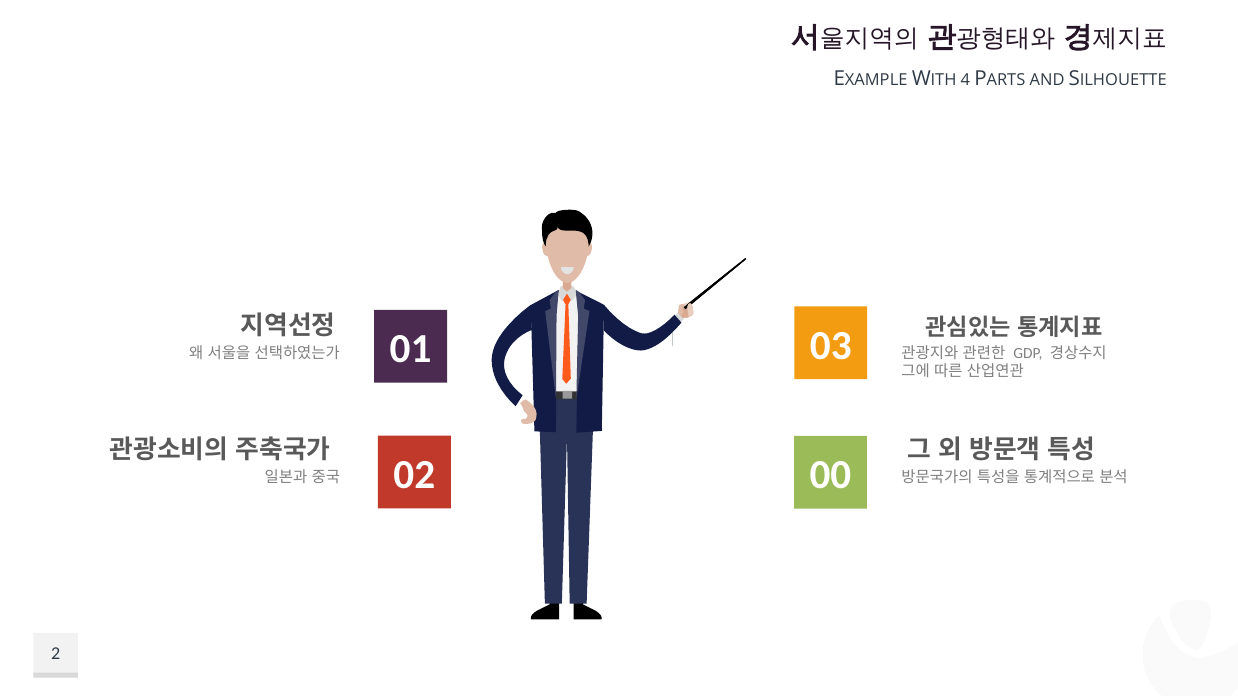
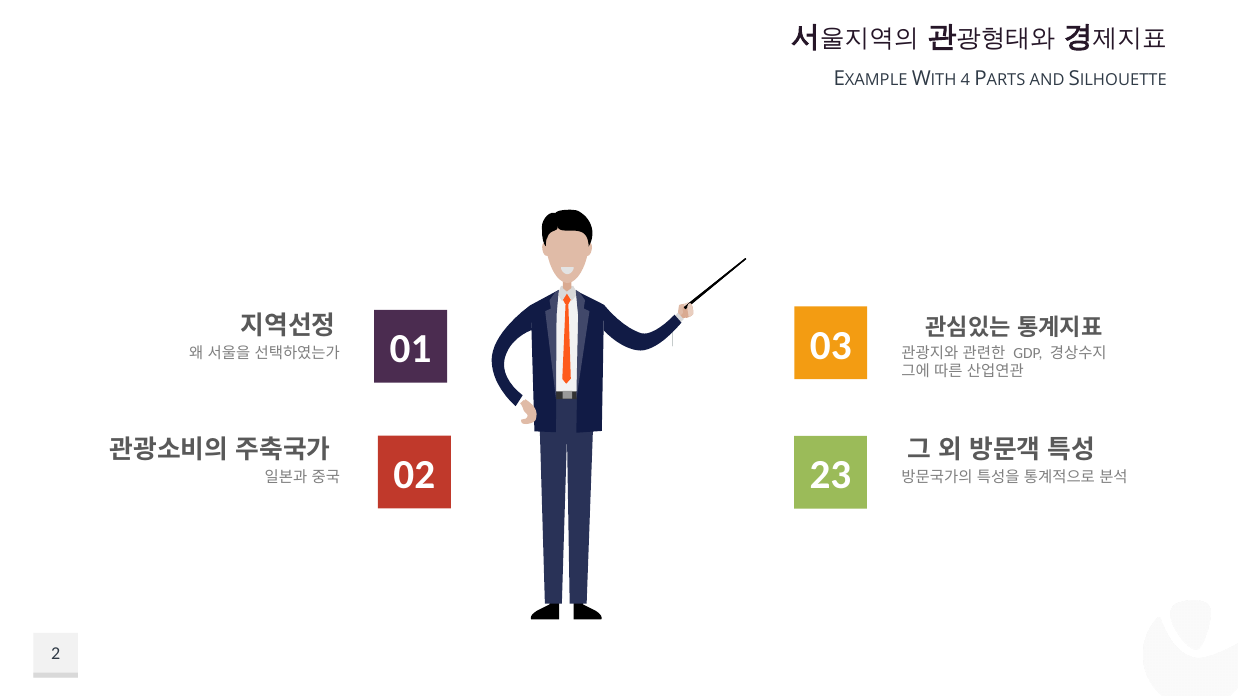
00: 00 -> 23
